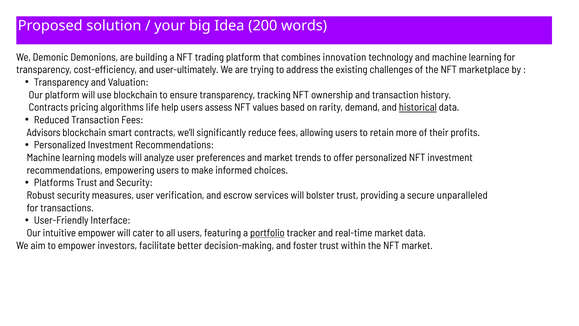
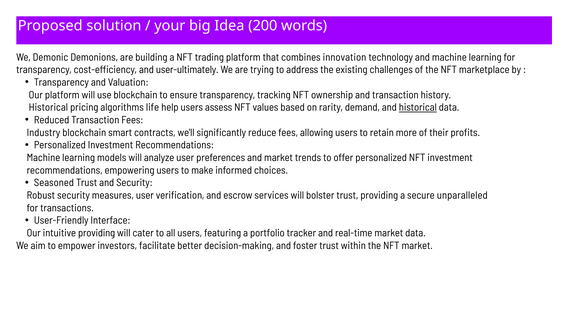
Contracts at (48, 107): Contracts -> Historical
Advisors: Advisors -> Industry
Platforms: Platforms -> Seasoned
intuitive empower: empower -> providing
portfolio underline: present -> none
